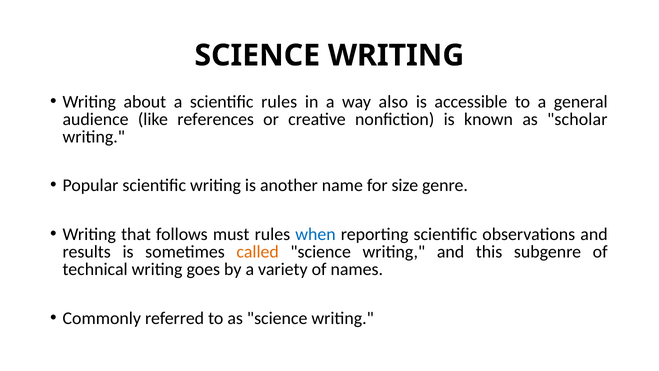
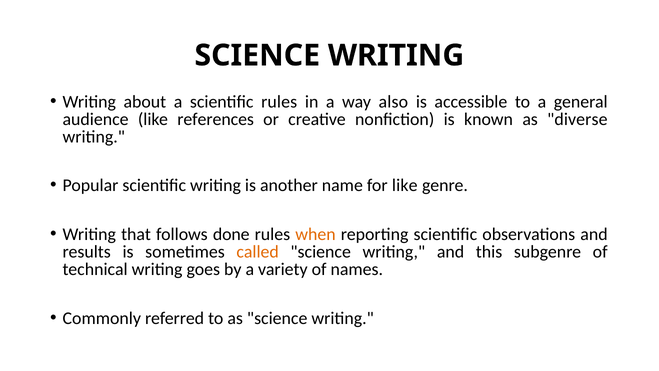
scholar: scholar -> diverse
for size: size -> like
must: must -> done
when colour: blue -> orange
